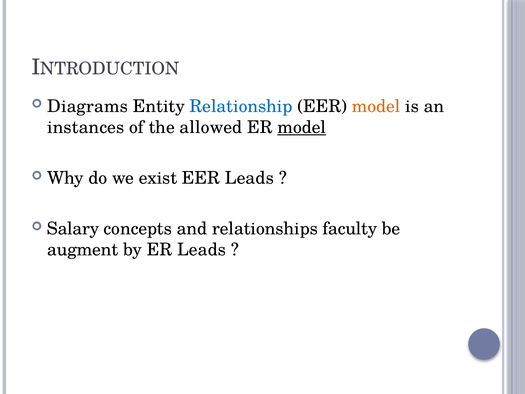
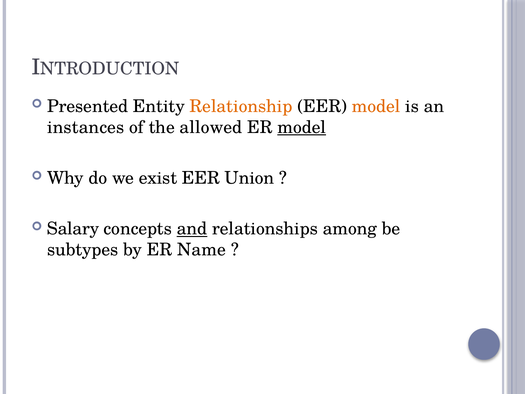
Diagrams: Diagrams -> Presented
Relationship colour: blue -> orange
EER Leads: Leads -> Union
and underline: none -> present
faculty: faculty -> among
augment: augment -> subtypes
ER Leads: Leads -> Name
